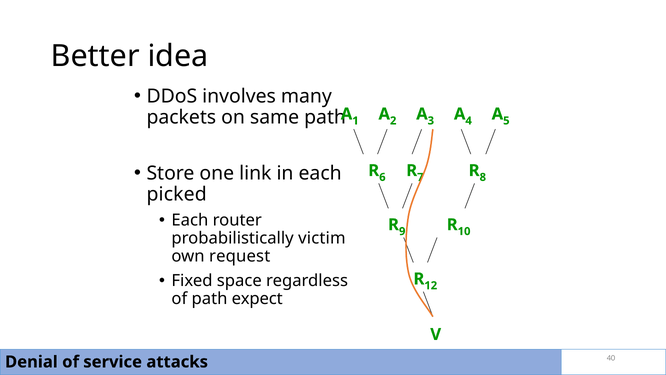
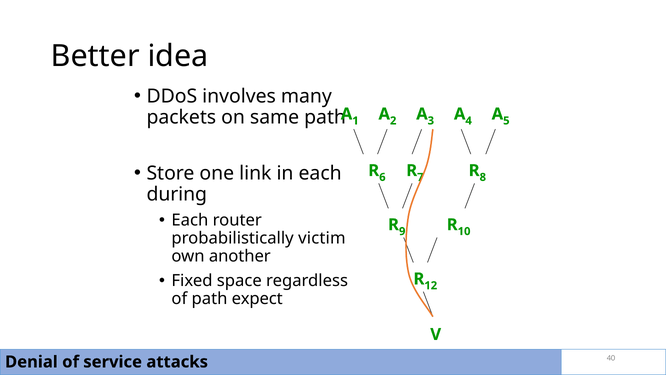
picked: picked -> during
request: request -> another
